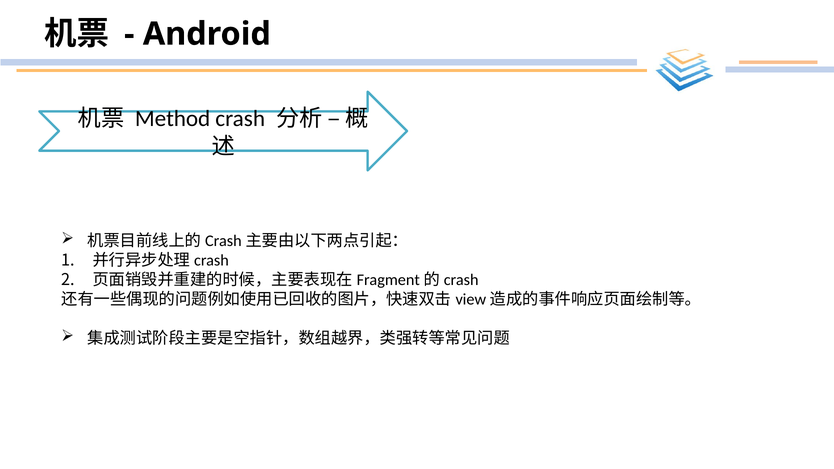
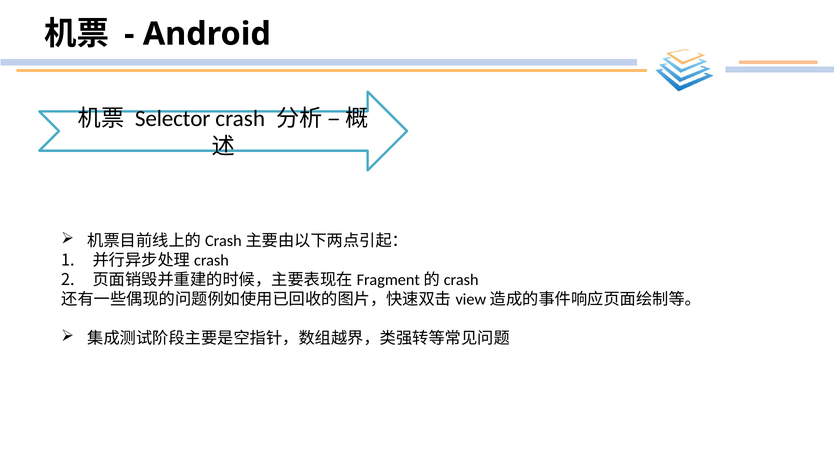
Method: Method -> Selector
